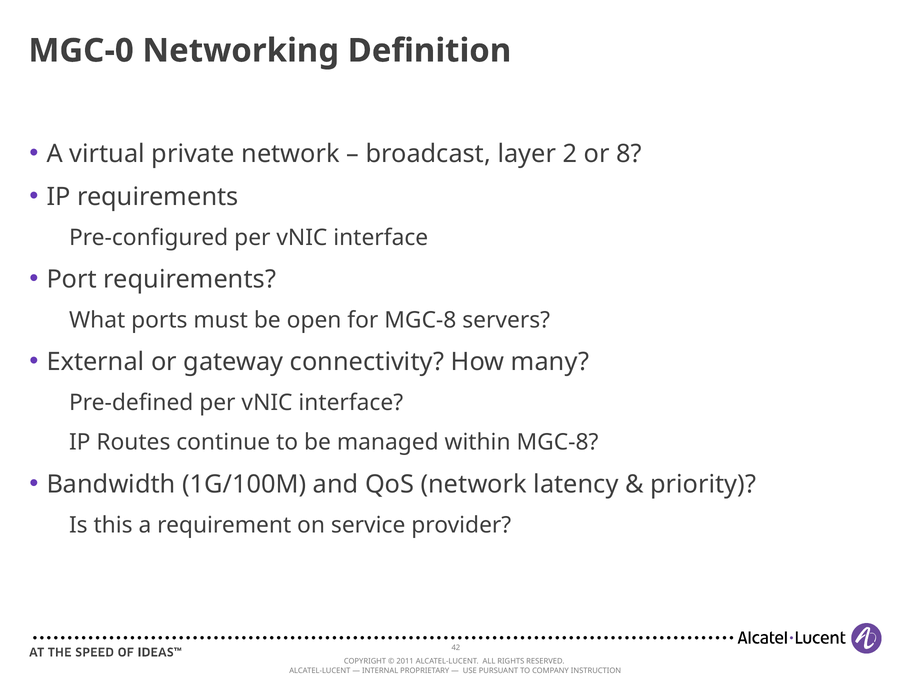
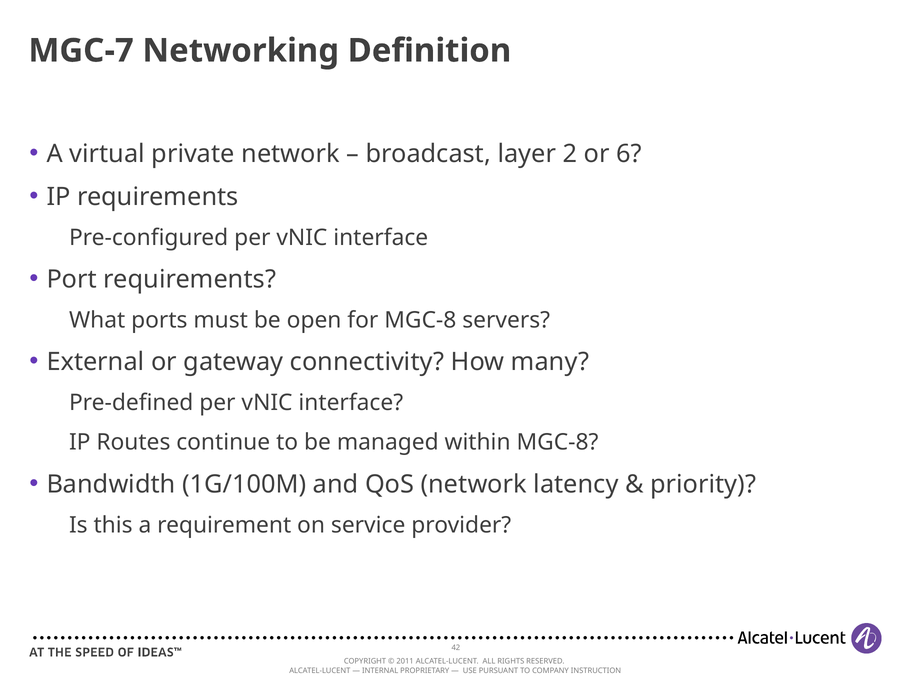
MGC-0: MGC-0 -> MGC-7
8: 8 -> 6
